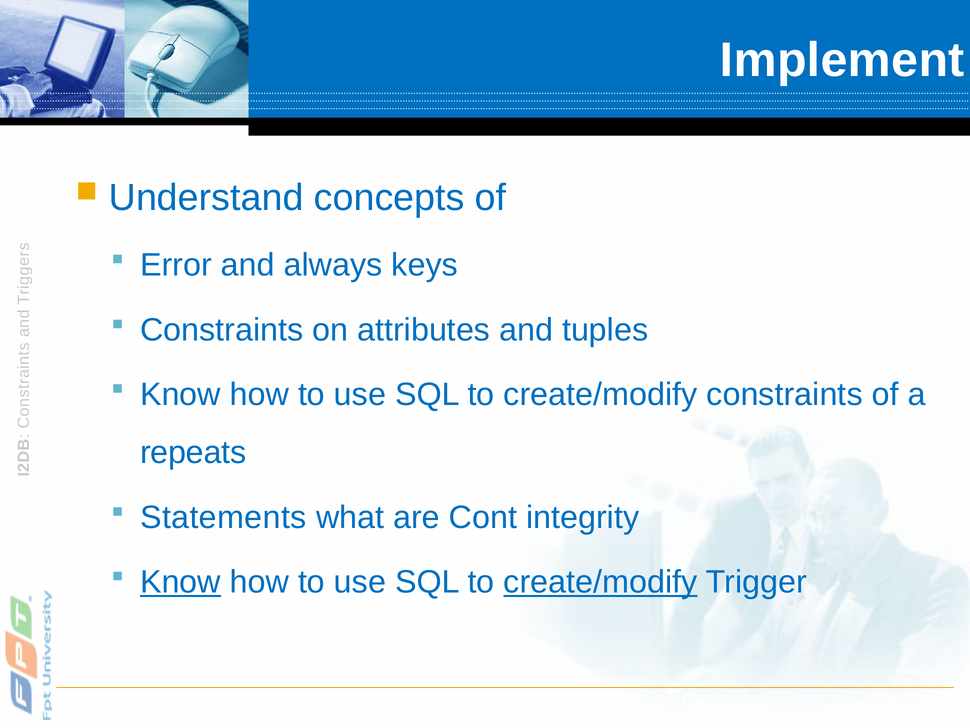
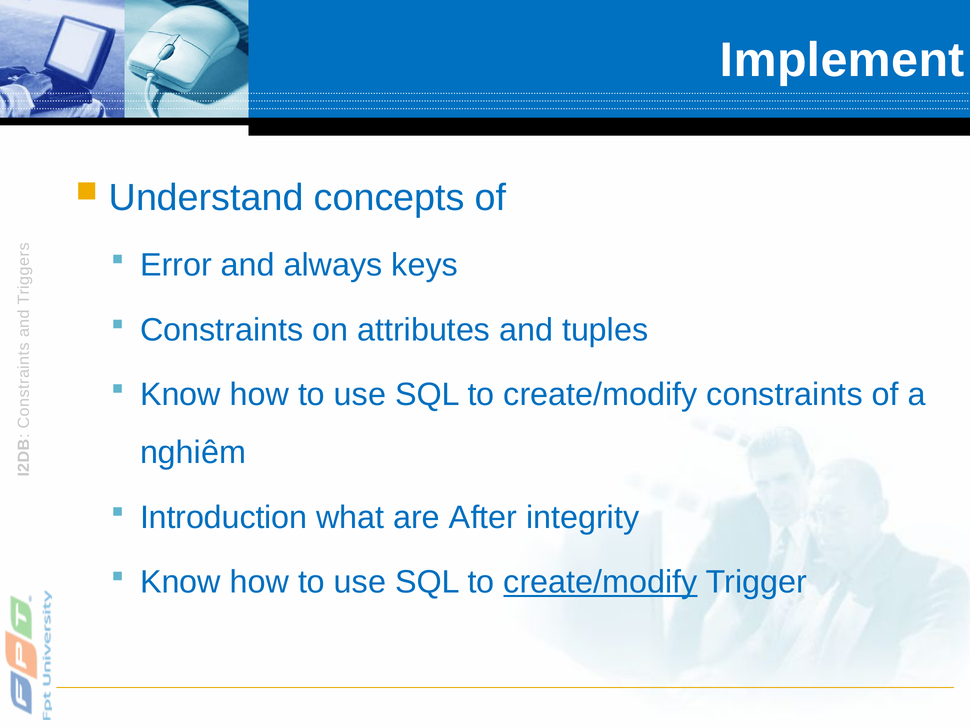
repeats: repeats -> nghiêm
Statements: Statements -> Introduction
Cont: Cont -> After
Know at (180, 582) underline: present -> none
